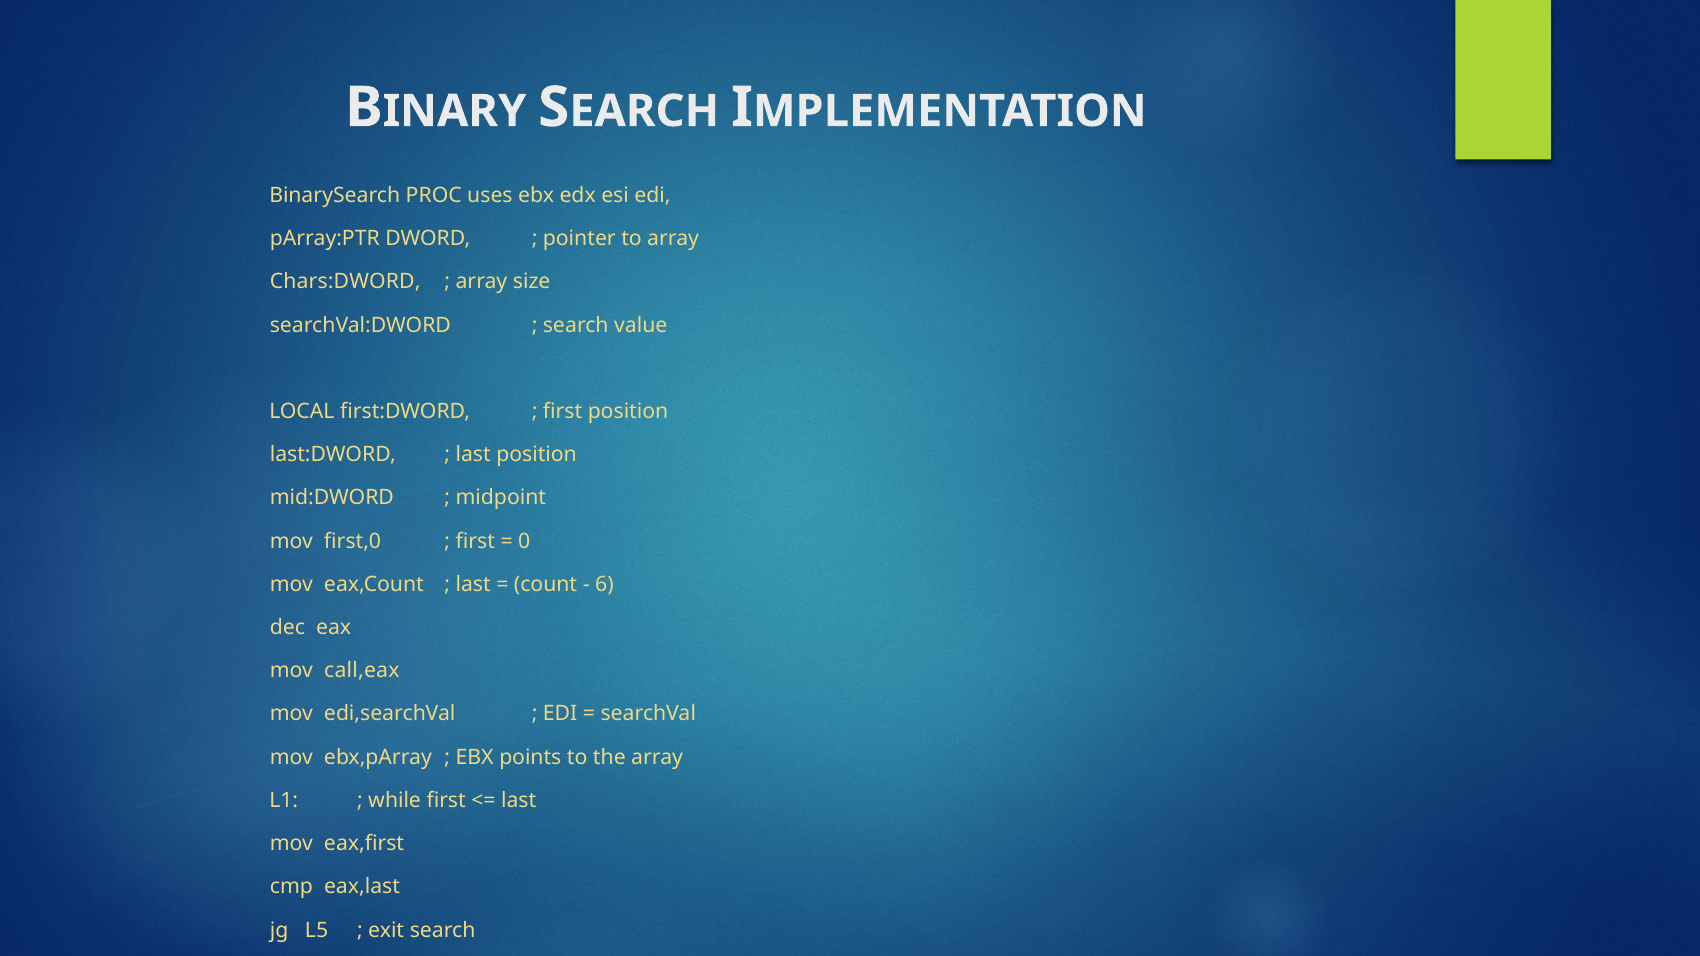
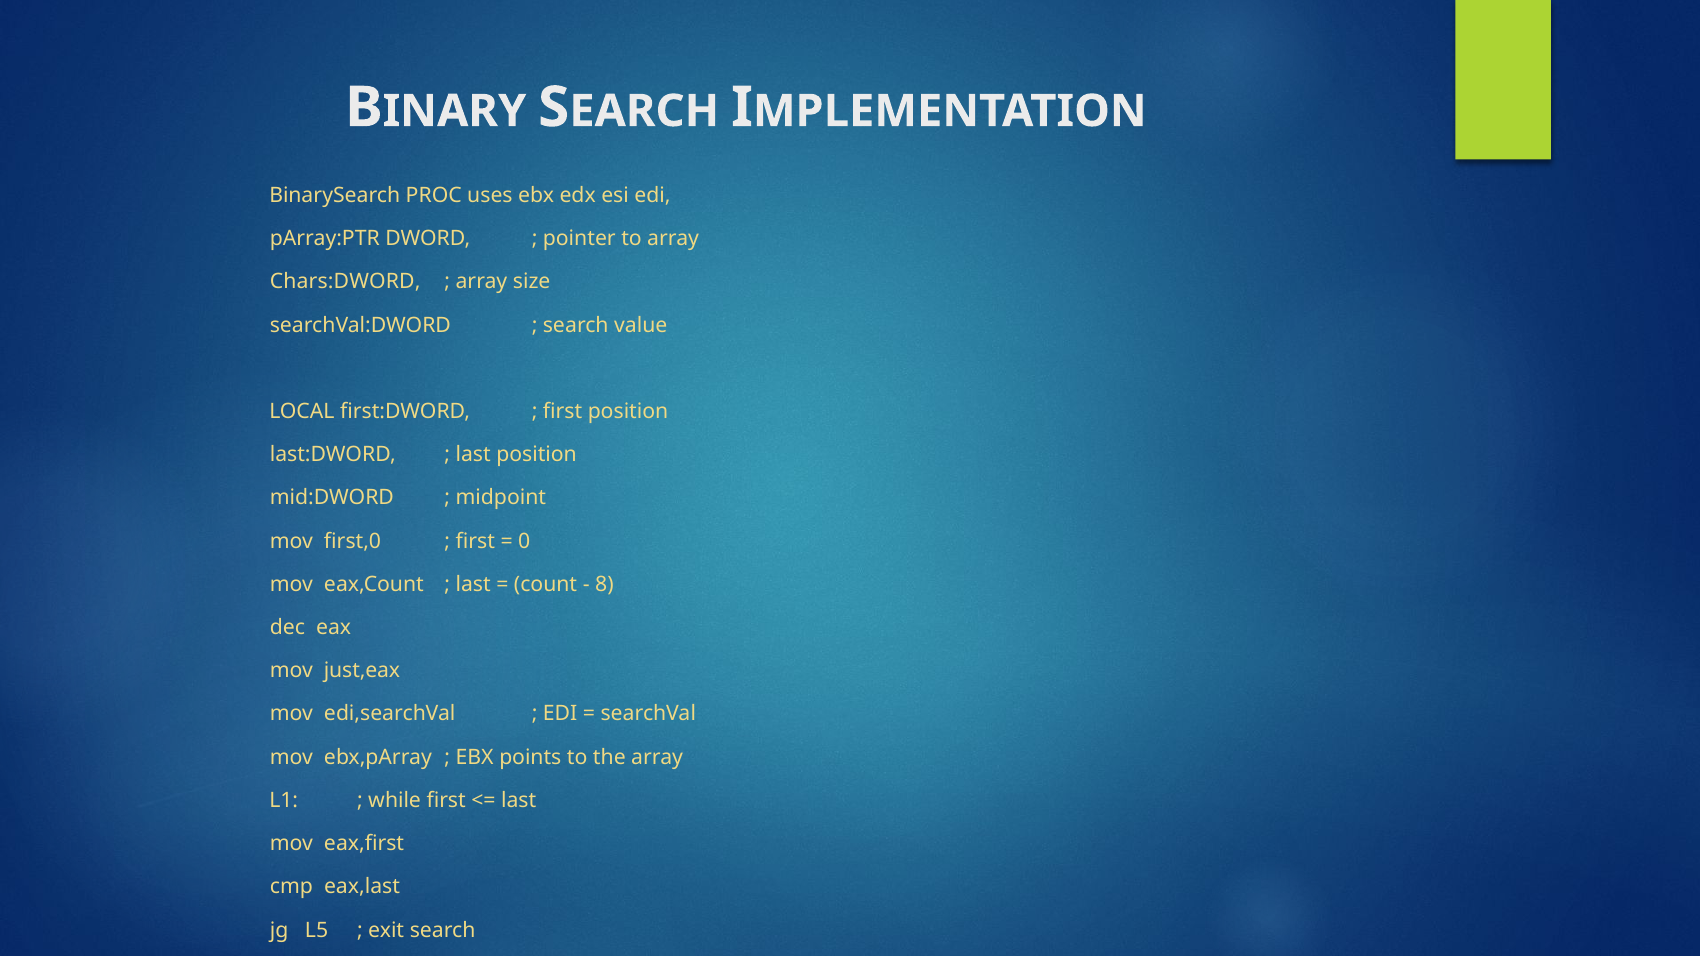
6: 6 -> 8
call,eax: call,eax -> just,eax
